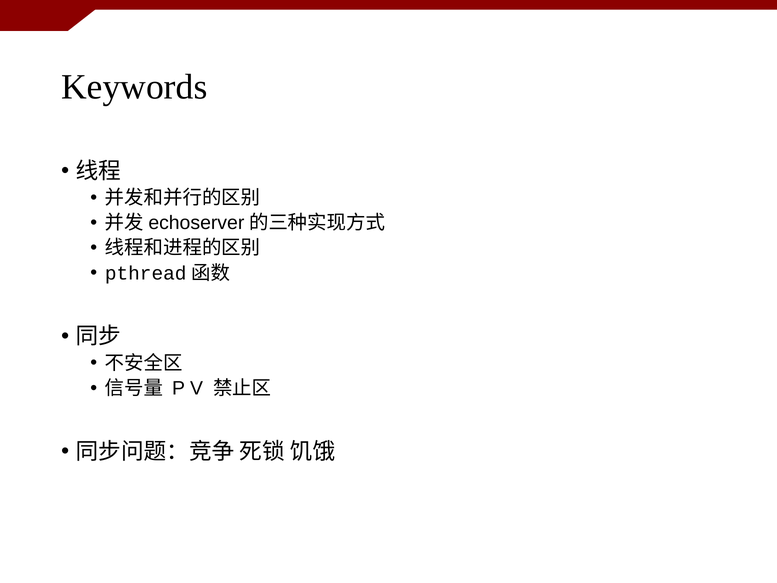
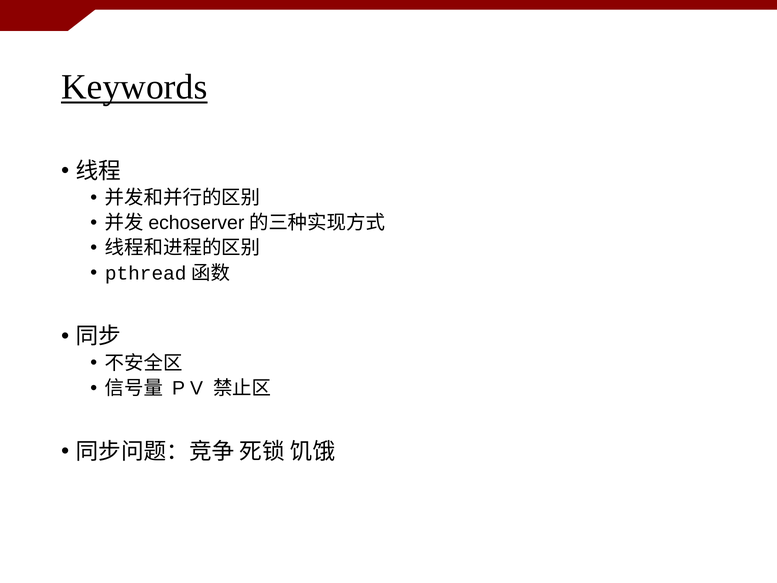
Keywords underline: none -> present
